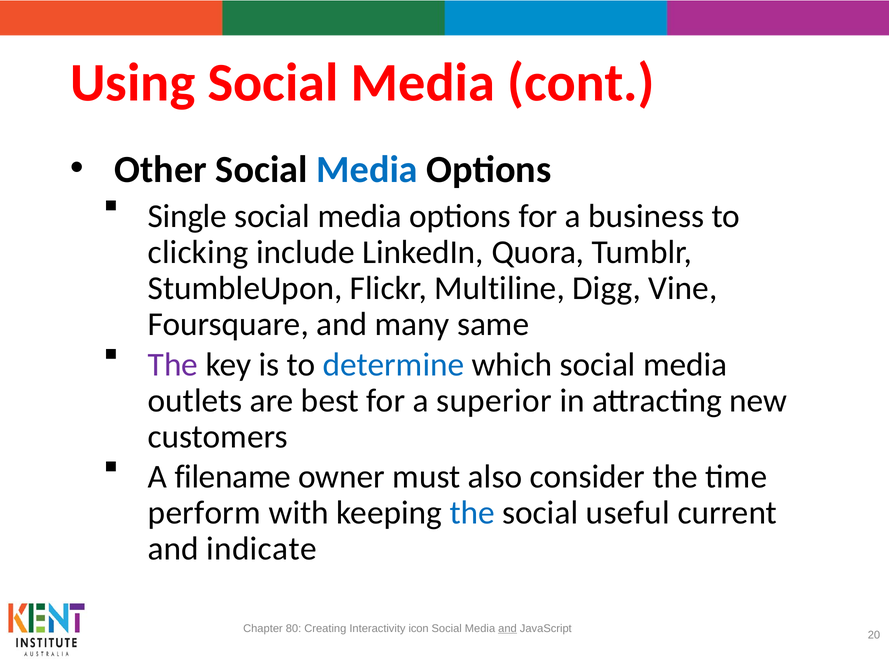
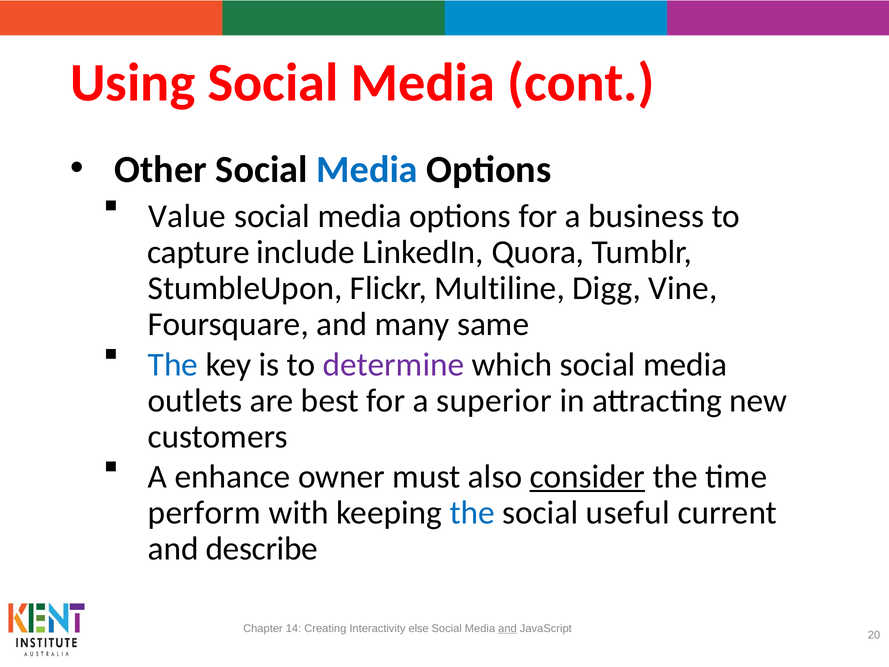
Single: Single -> Value
clicking: clicking -> capture
The at (173, 364) colour: purple -> blue
determine colour: blue -> purple
filename: filename -> enhance
consider underline: none -> present
indicate: indicate -> describe
80: 80 -> 14
icon: icon -> else
